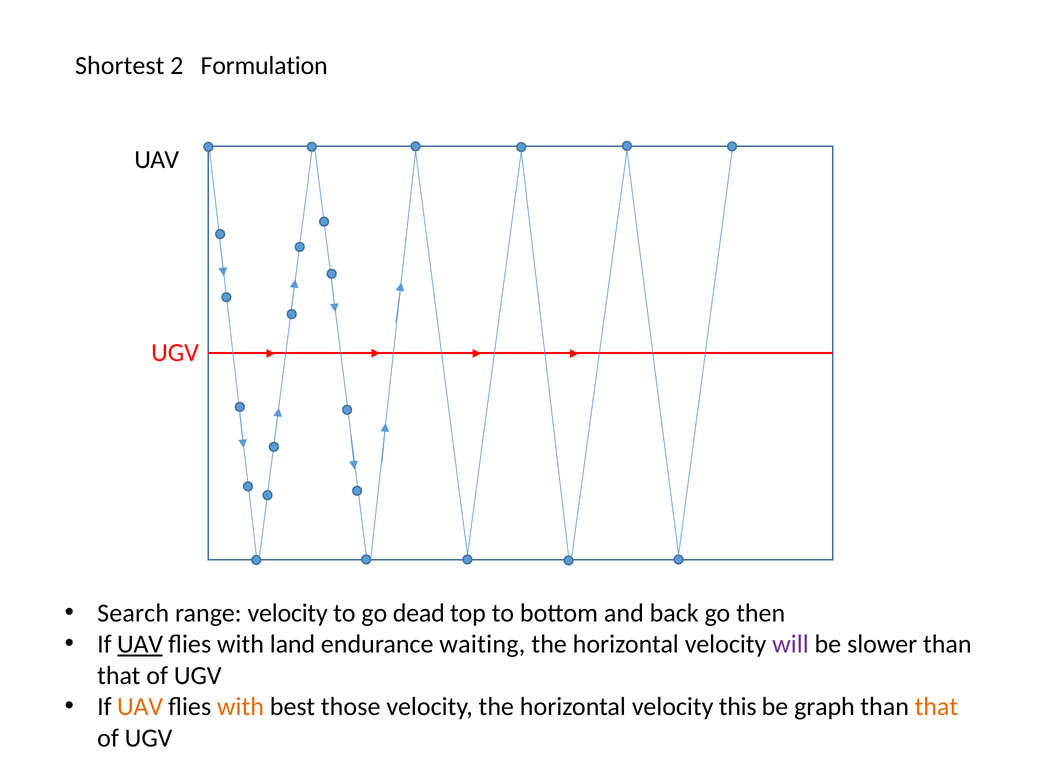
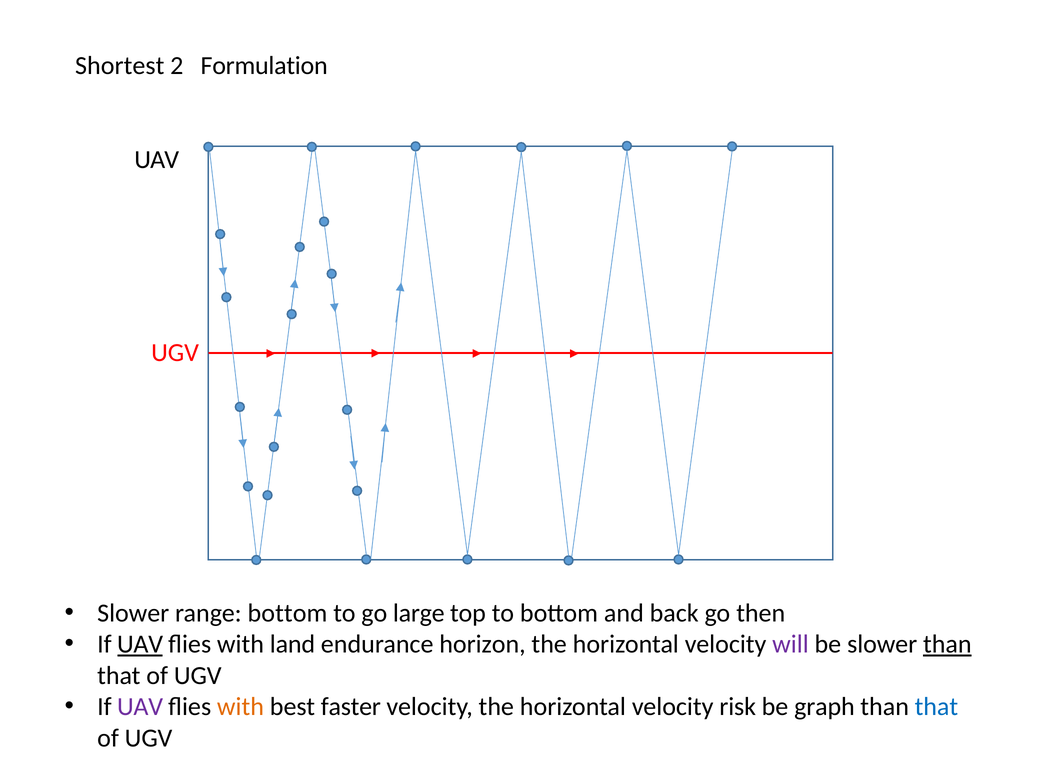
Search at (133, 613): Search -> Slower
range velocity: velocity -> bottom
dead: dead -> large
waiting: waiting -> horizon
than at (947, 645) underline: none -> present
UAV at (140, 707) colour: orange -> purple
those: those -> faster
this: this -> risk
that at (936, 707) colour: orange -> blue
